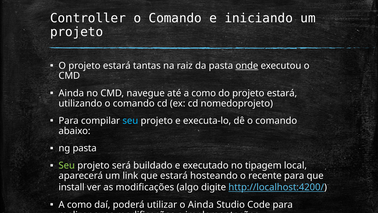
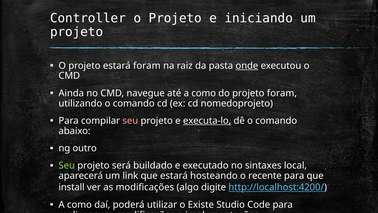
Comando at (175, 18): Comando -> Projeto
estará tantas: tantas -> foram
do projeto estará: estará -> foram
seu at (130, 121) colour: light blue -> pink
executa-lo underline: none -> present
ng pasta: pasta -> outro
tipagem: tipagem -> sintaxes
o Ainda: Ainda -> Existe
